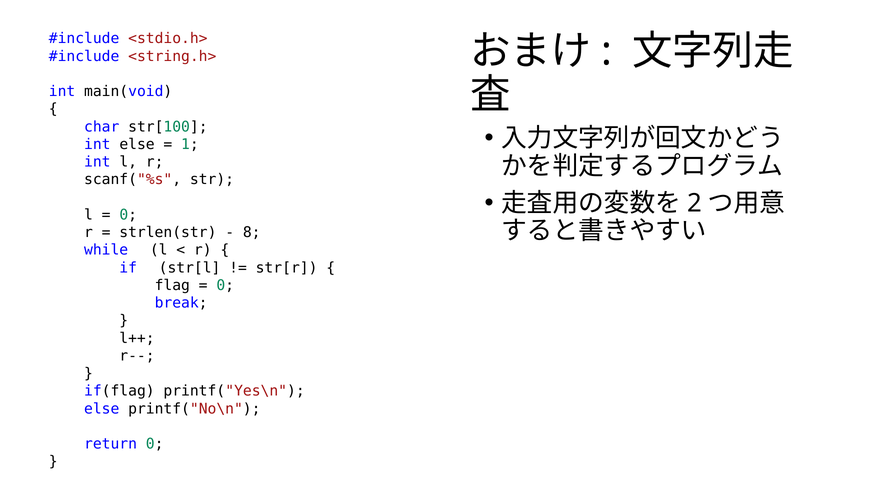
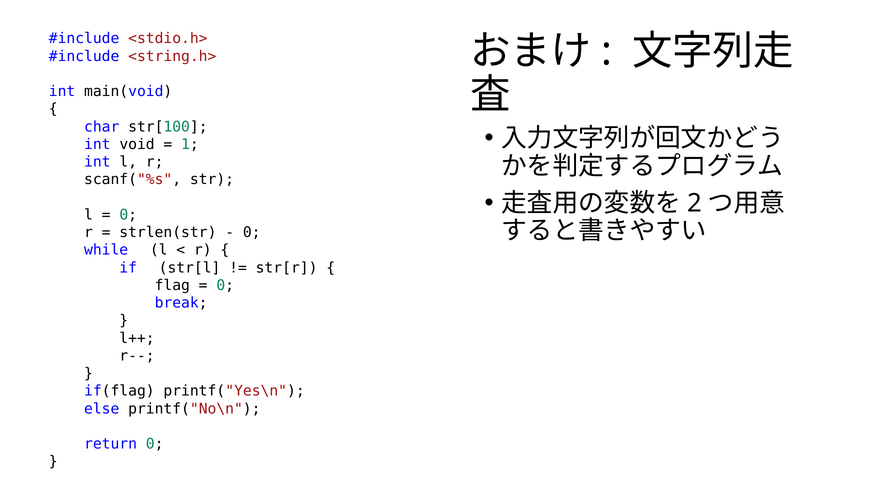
int else: else -> void
8 at (252, 232): 8 -> 0
